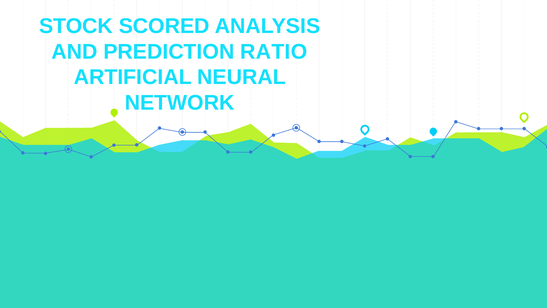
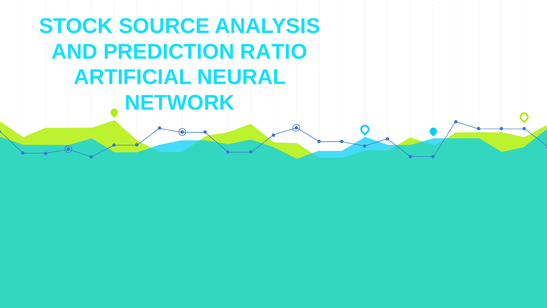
SCORED: SCORED -> SOURCE
